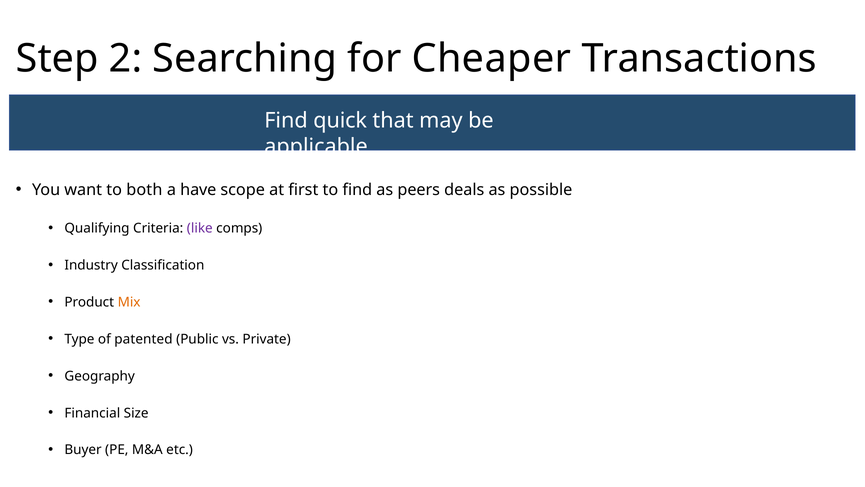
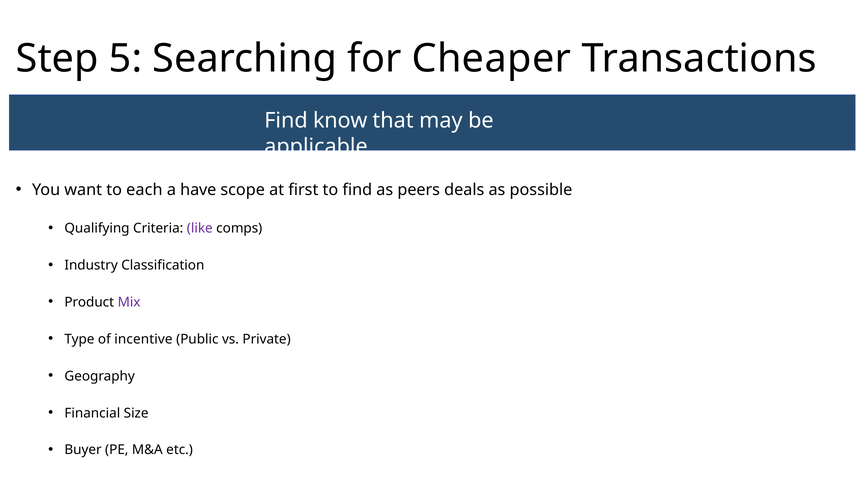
2: 2 -> 5
quick: quick -> know
both: both -> each
Mix colour: orange -> purple
patented: patented -> incentive
